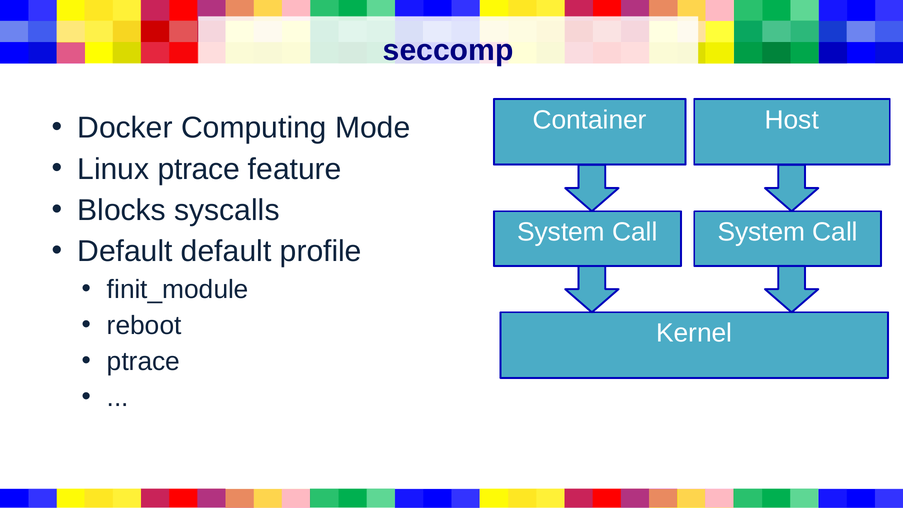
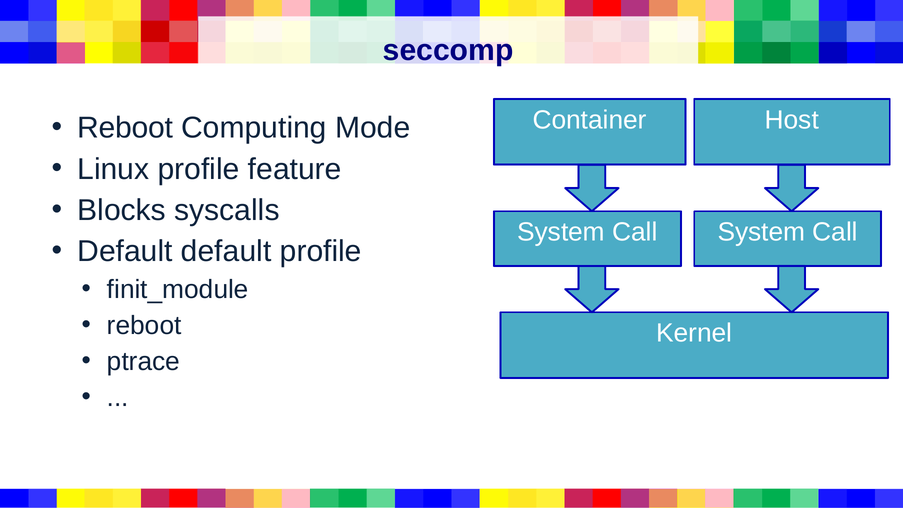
Docker at (125, 128): Docker -> Reboot
Linux ptrace: ptrace -> profile
